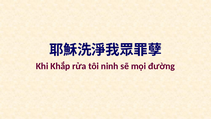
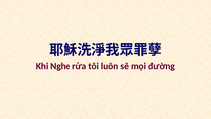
Khắp: Khắp -> Nghe
ninh: ninh -> luôn
